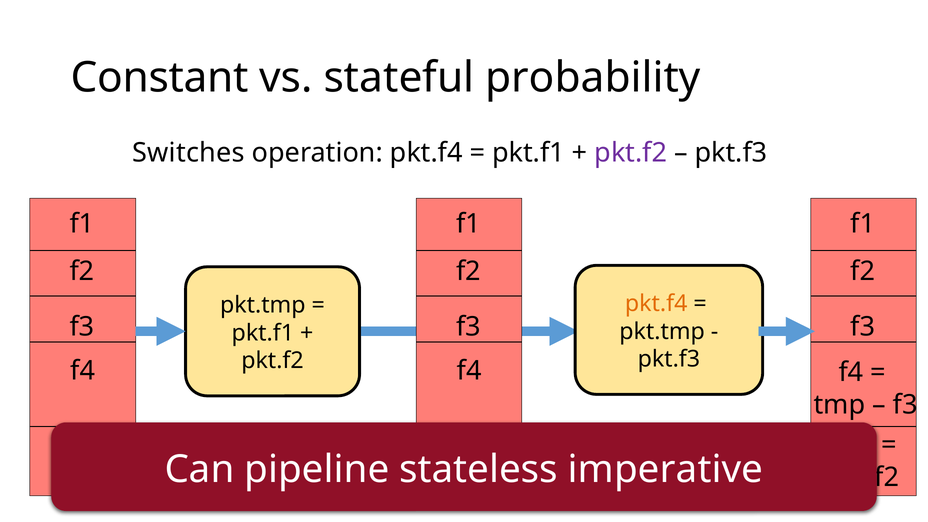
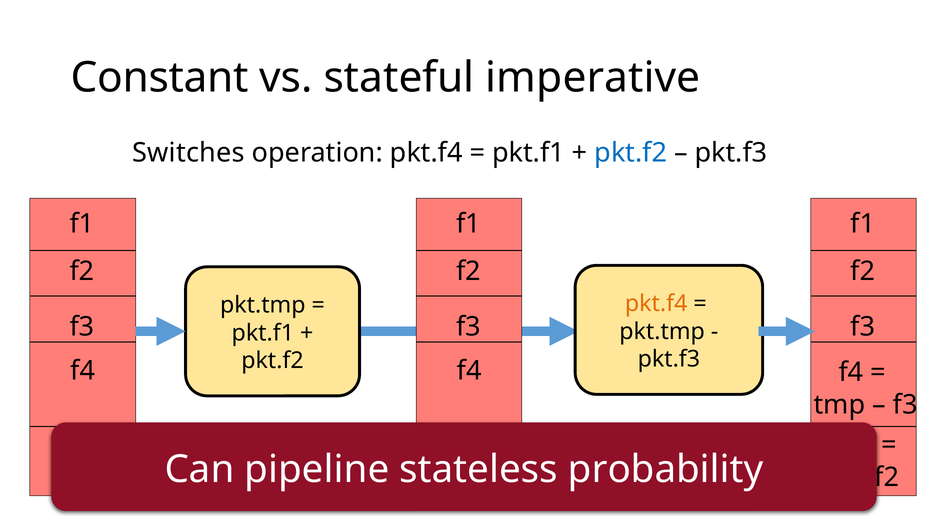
probability: probability -> imperative
pkt.f2 at (631, 153) colour: purple -> blue
imperative: imperative -> probability
